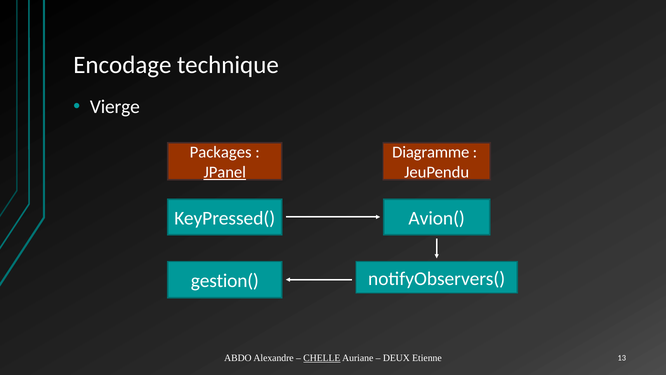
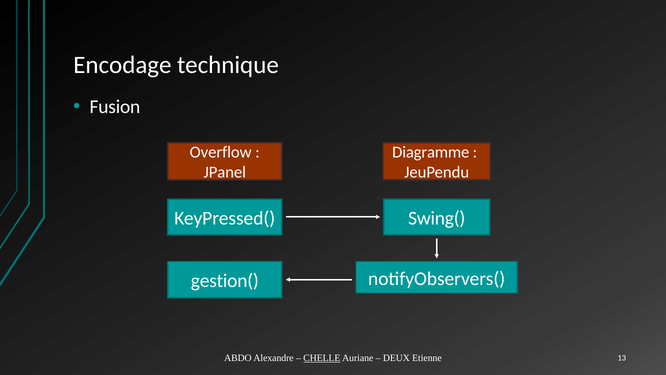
Vierge: Vierge -> Fusion
Packages: Packages -> Overflow
JPanel underline: present -> none
Avion(: Avion( -> Swing(
